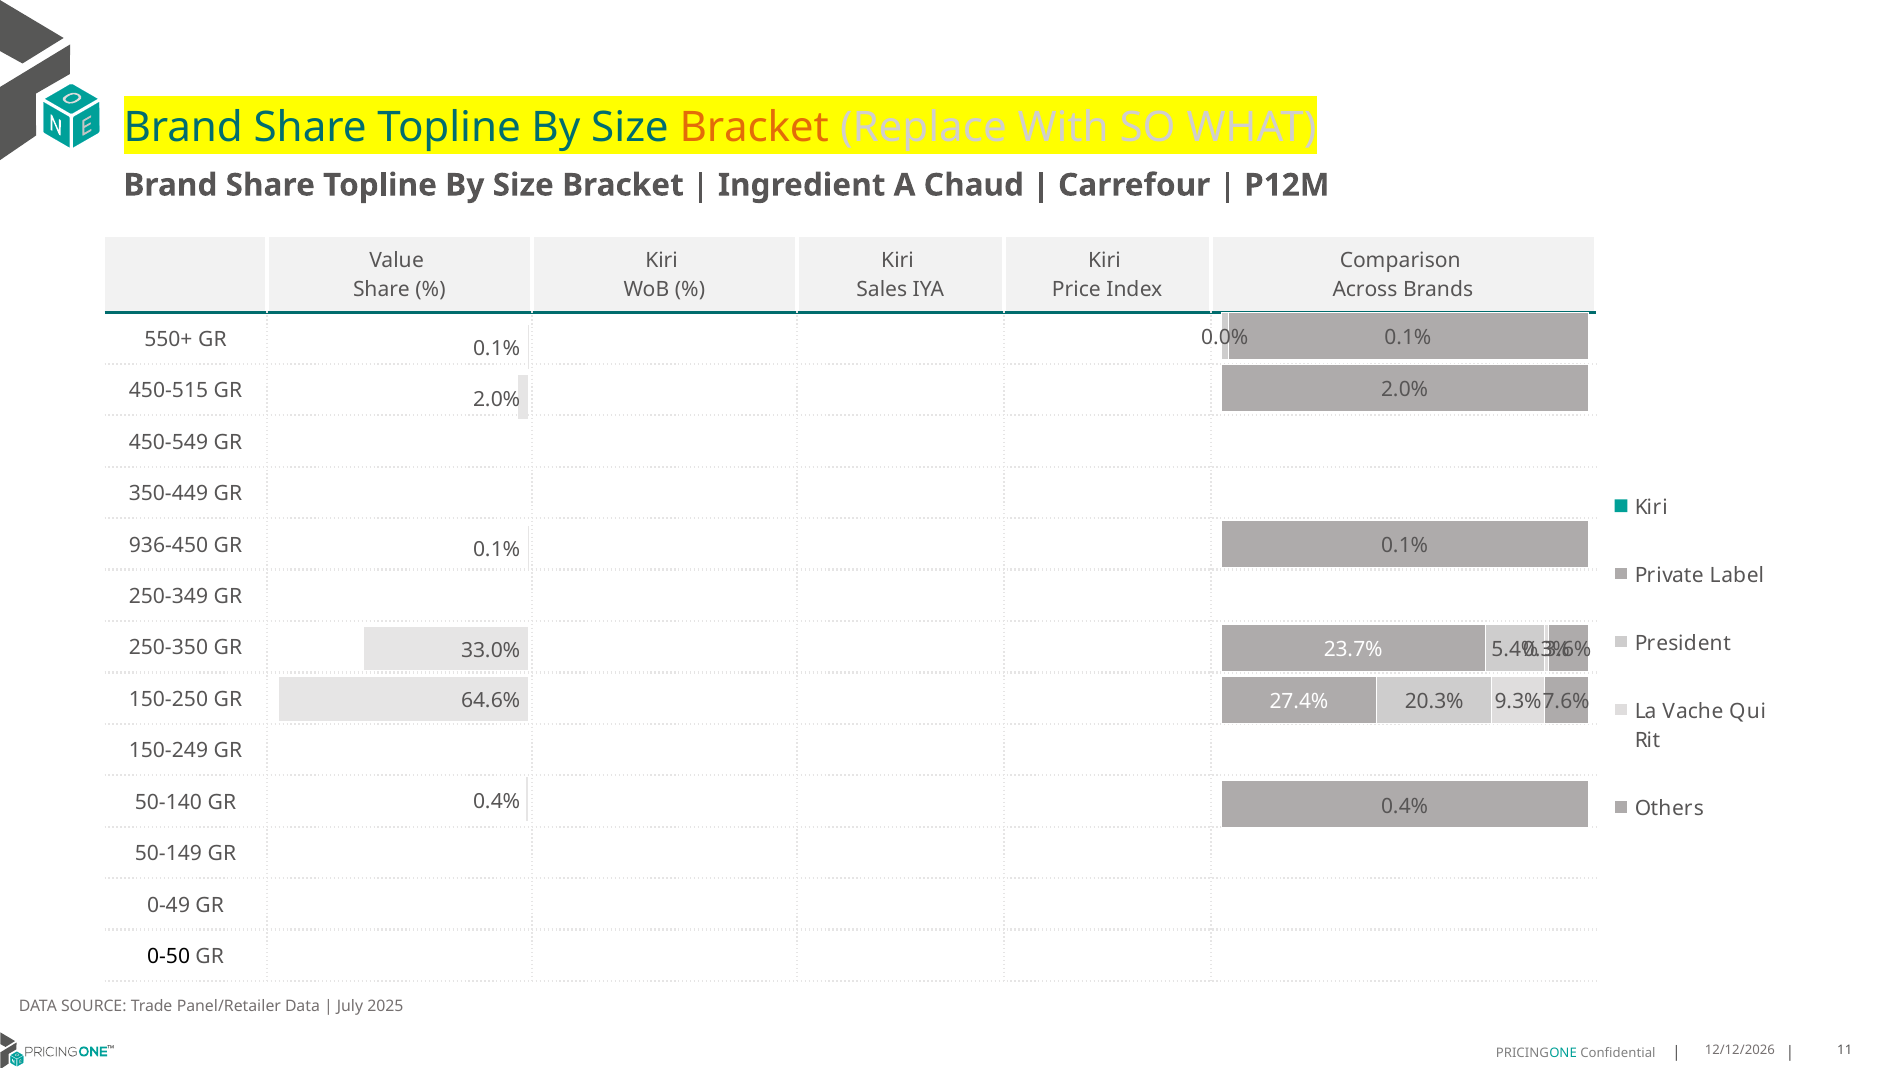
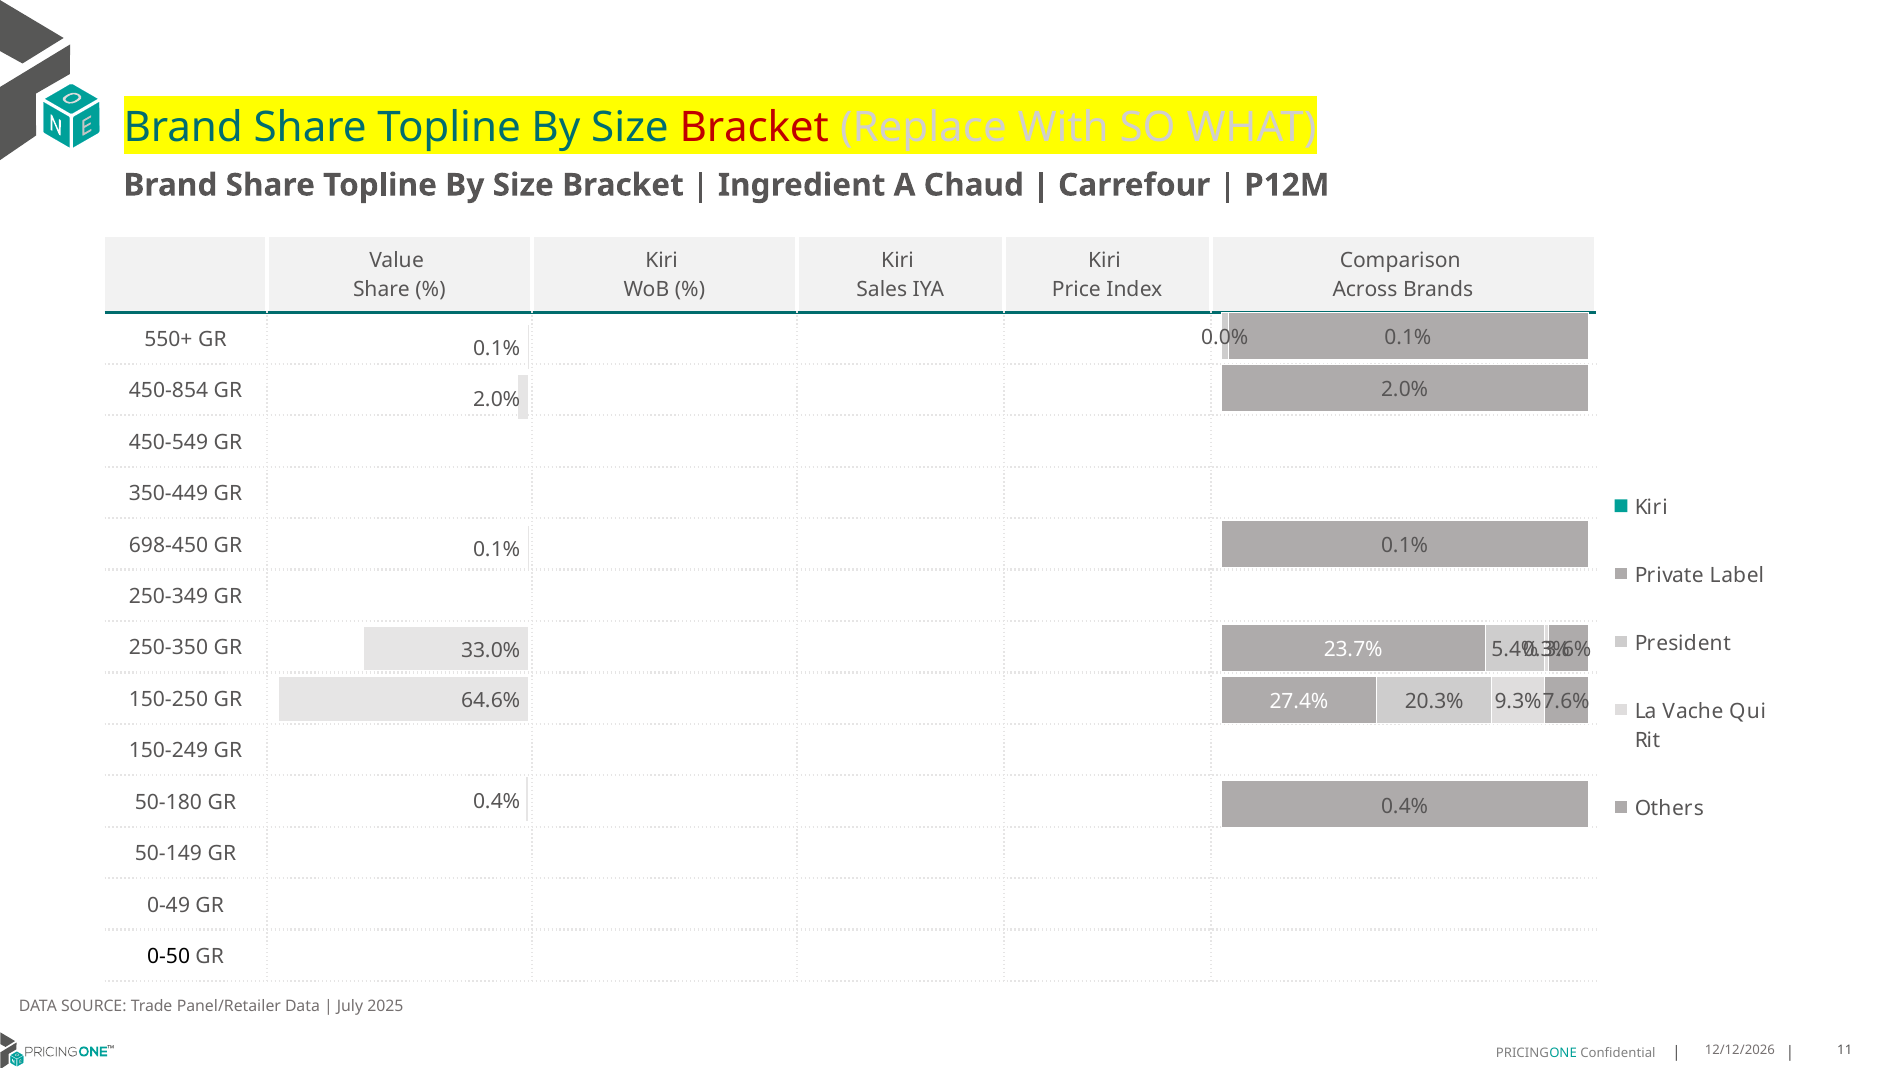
Bracket at (754, 128) colour: orange -> red
450-515: 450-515 -> 450-854
936-450: 936-450 -> 698-450
50-140: 50-140 -> 50-180
